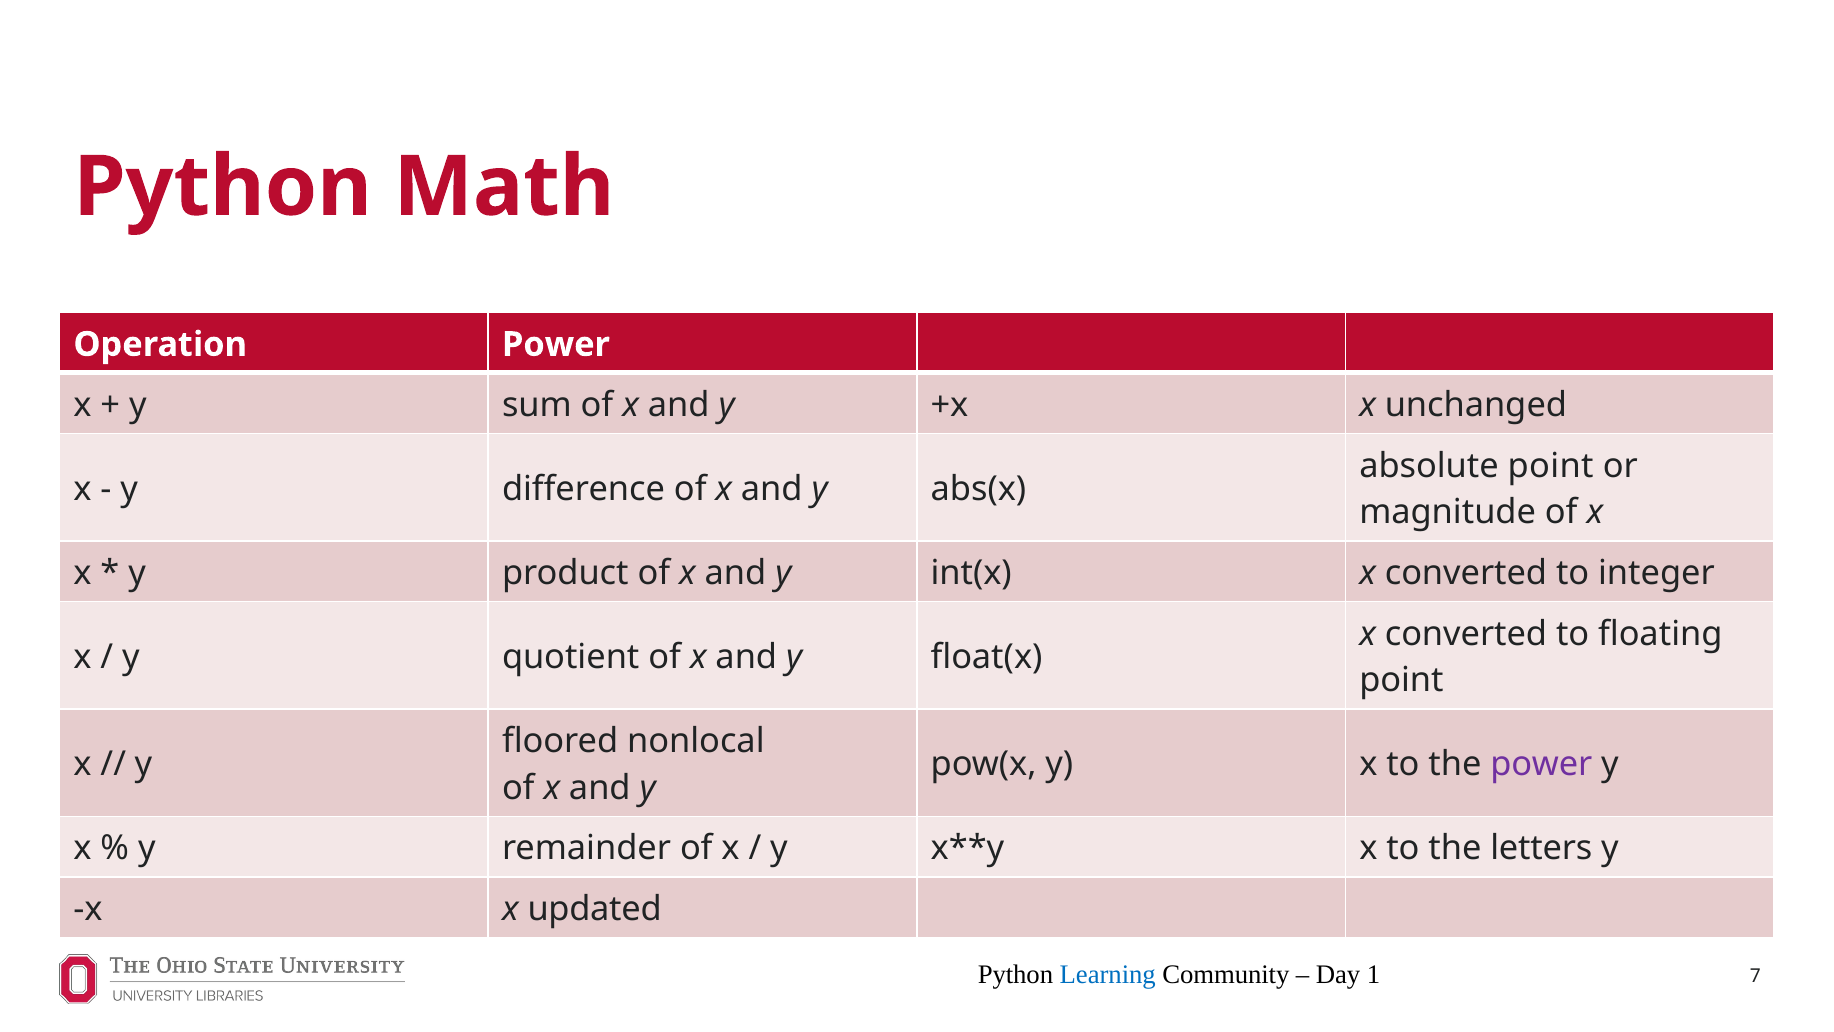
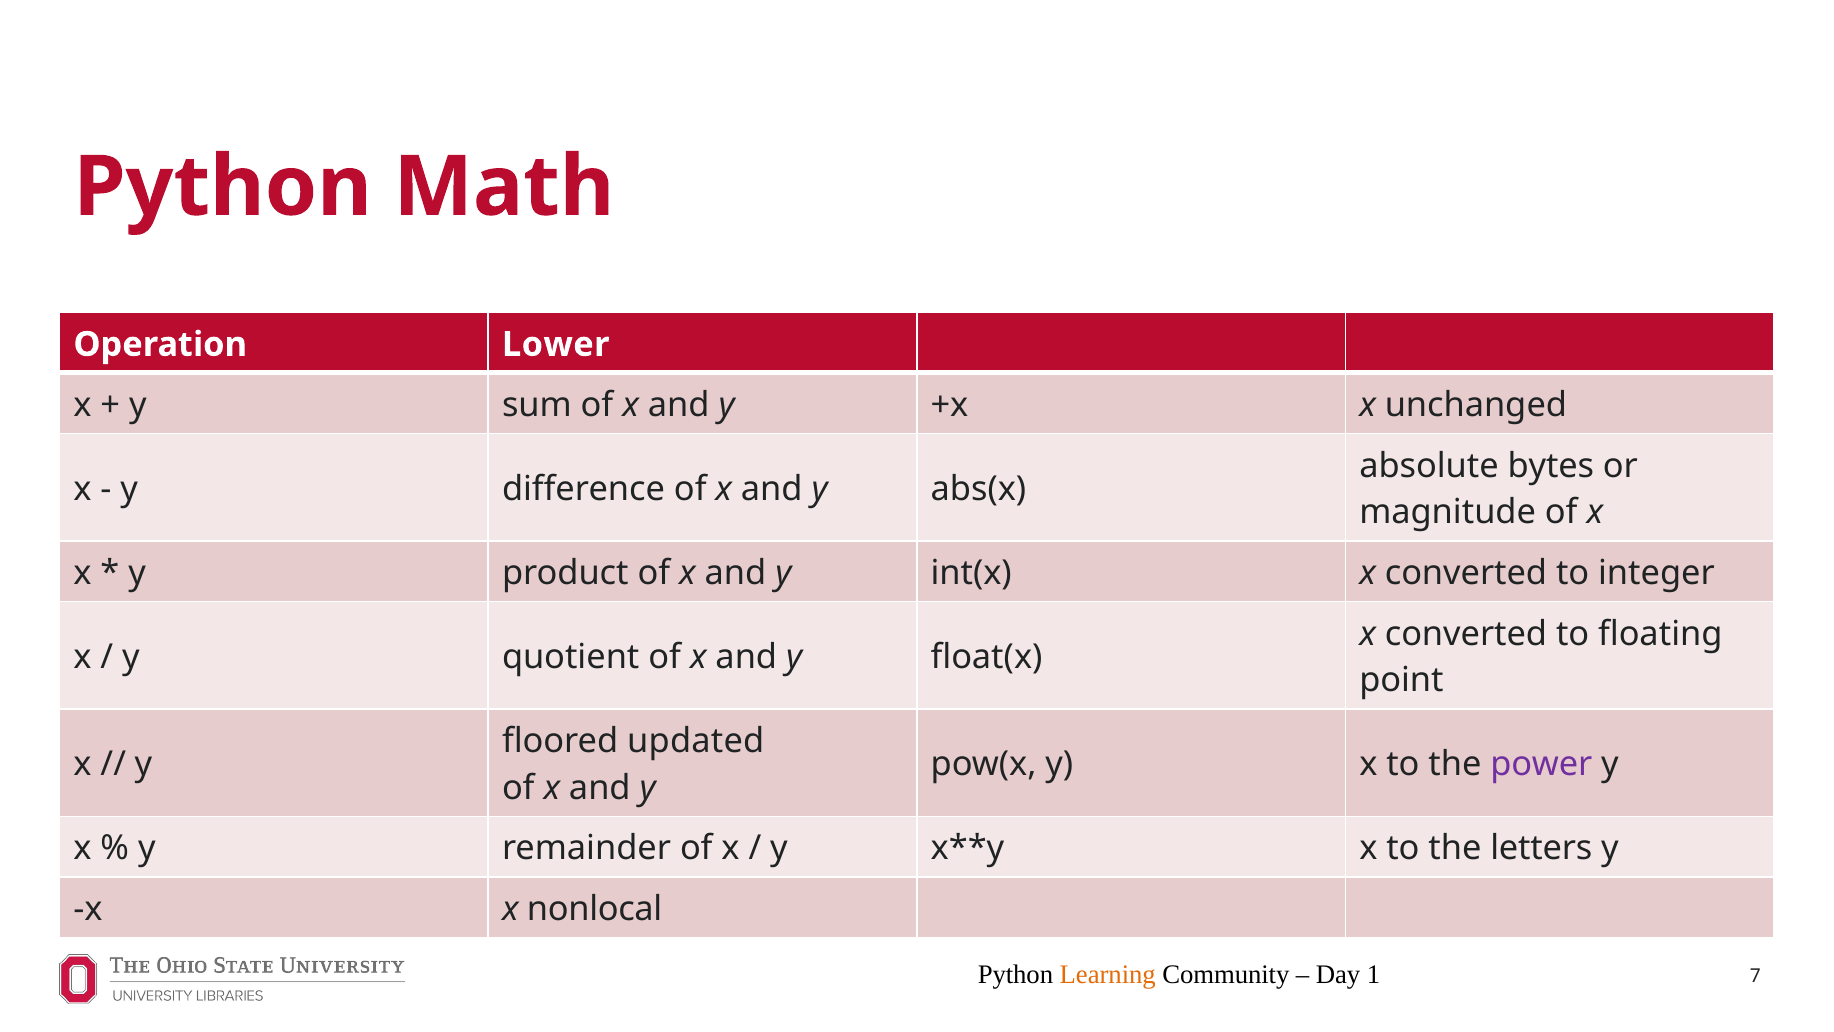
Operation Power: Power -> Lower
absolute point: point -> bytes
nonlocal: nonlocal -> updated
updated: updated -> nonlocal
Learning colour: blue -> orange
